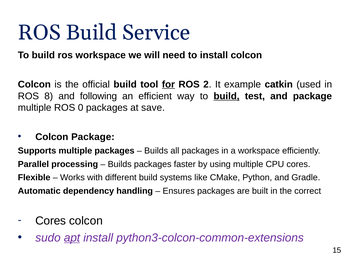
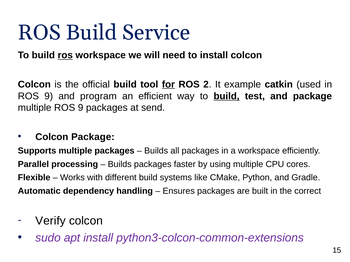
ros at (65, 55) underline: none -> present
8 at (49, 96): 8 -> 9
following: following -> program
multiple ROS 0: 0 -> 9
save: save -> send
Cores at (51, 221): Cores -> Verify
apt underline: present -> none
